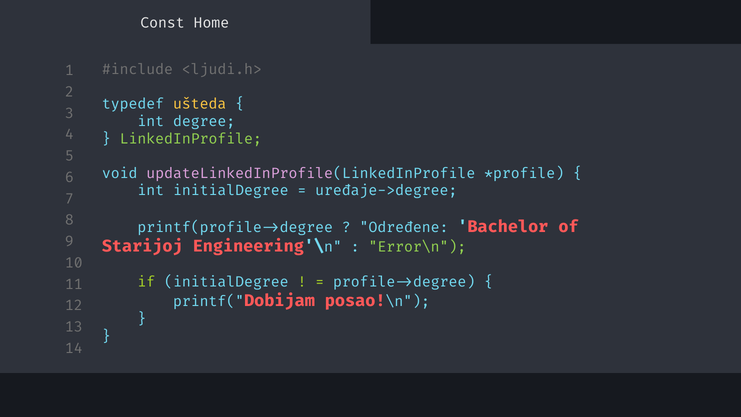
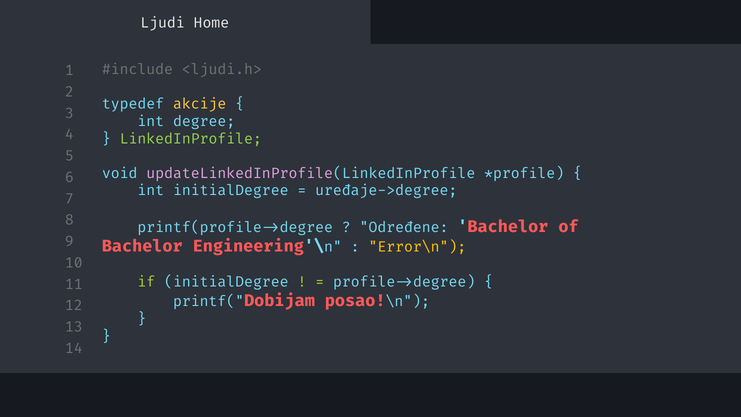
Const: Const -> Ljudi
ušteda: ušteda -> akcije
Starijoj at (142, 246): Starijoj -> Bachelor
Error\n colour: light green -> yellow
